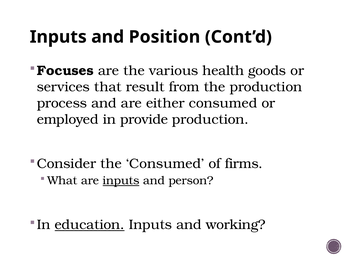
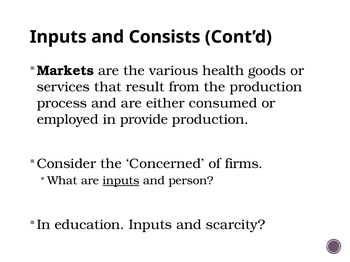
Position: Position -> Consists
Focuses: Focuses -> Markets
the Consumed: Consumed -> Concerned
education underline: present -> none
working: working -> scarcity
